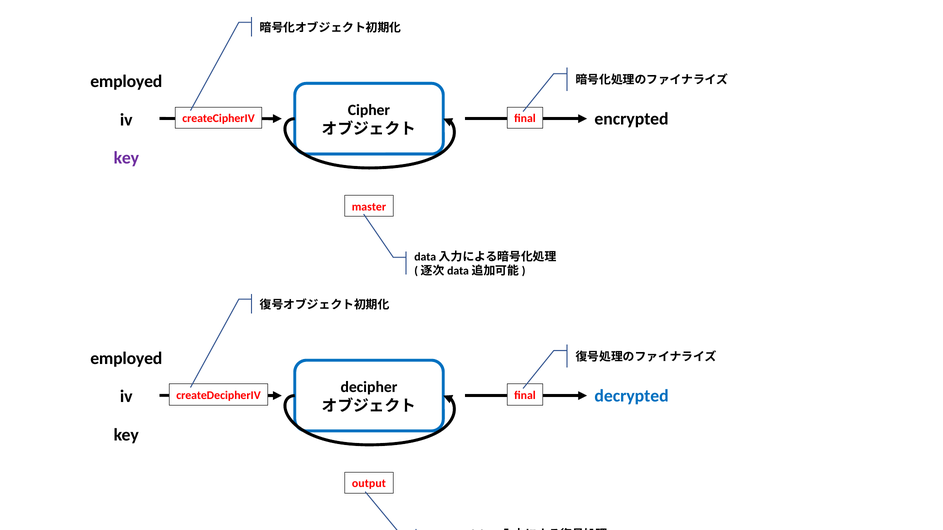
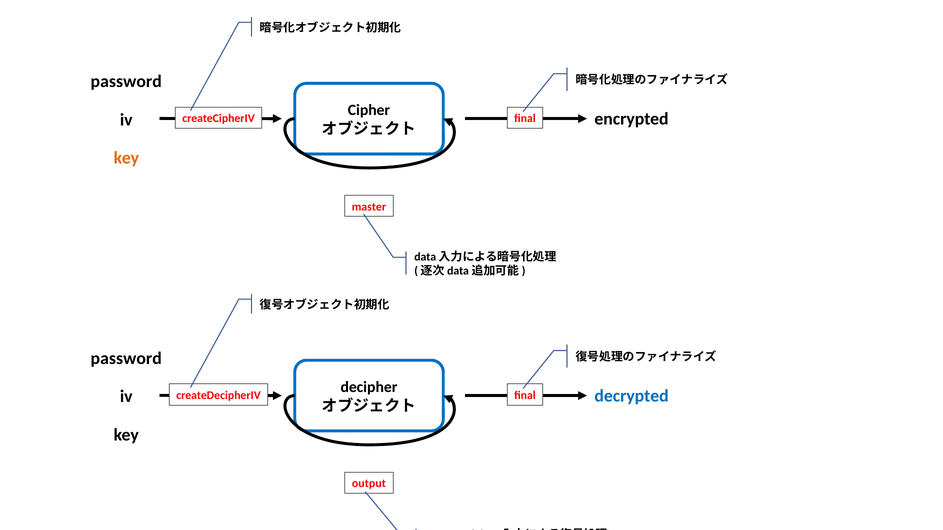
employed at (126, 81): employed -> password
key at (126, 158) colour: purple -> orange
employed at (126, 359): employed -> password
